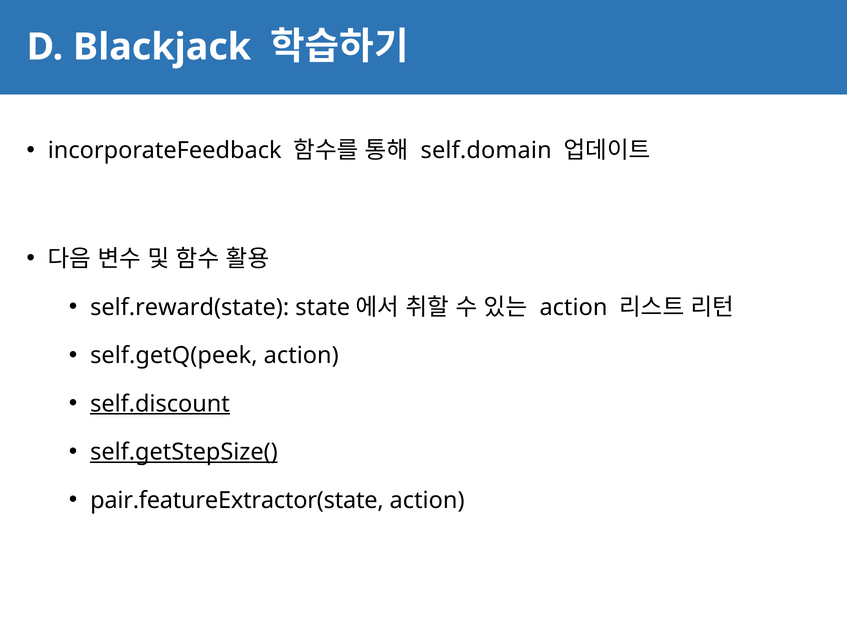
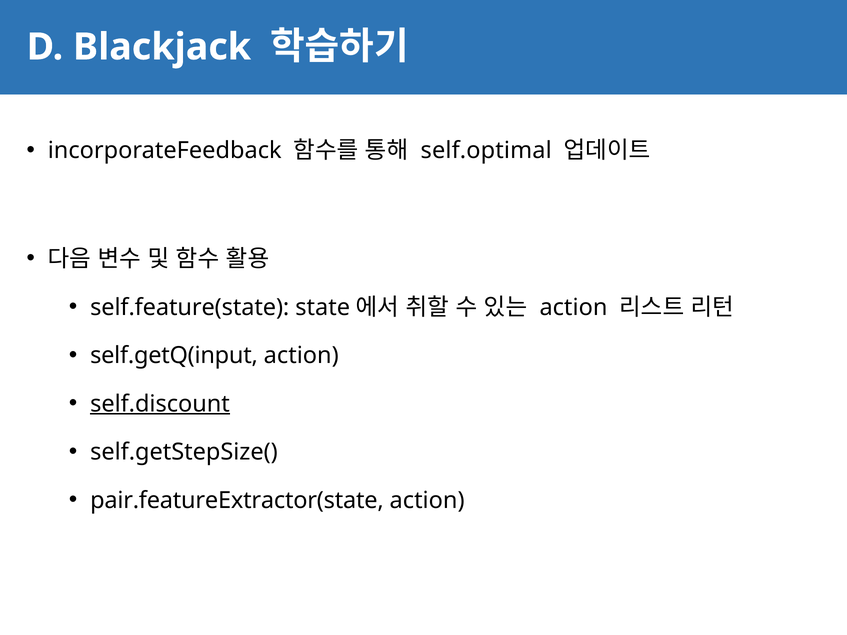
self.domain: self.domain -> self.optimal
self.reward(state: self.reward(state -> self.feature(state
self.getQ(peek: self.getQ(peek -> self.getQ(input
self.getStepSize( underline: present -> none
